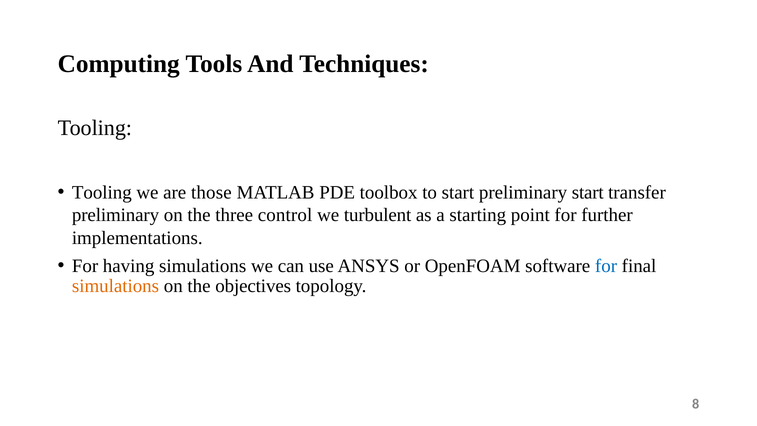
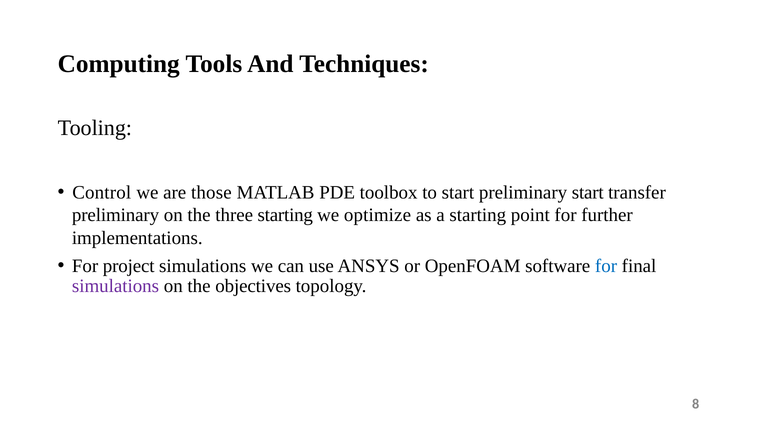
Tooling at (102, 192): Tooling -> Control
three control: control -> starting
turbulent: turbulent -> optimize
having: having -> project
simulations at (115, 286) colour: orange -> purple
